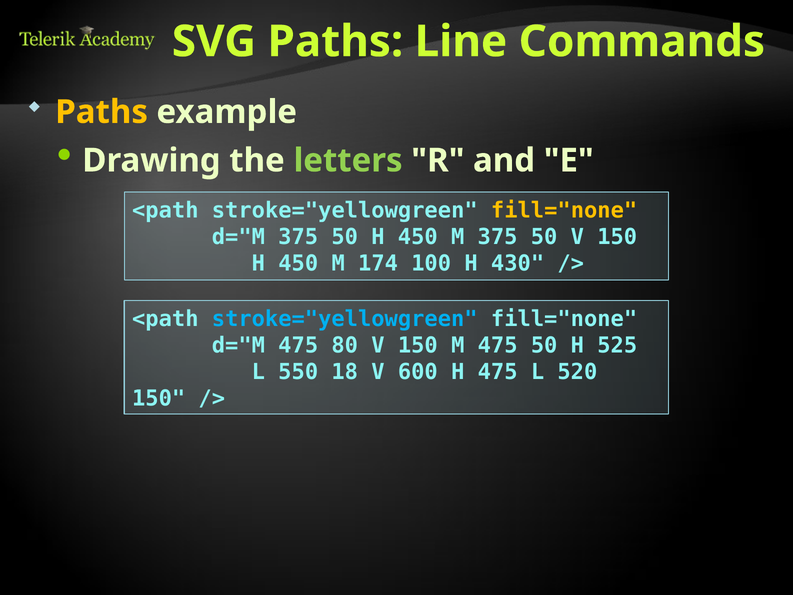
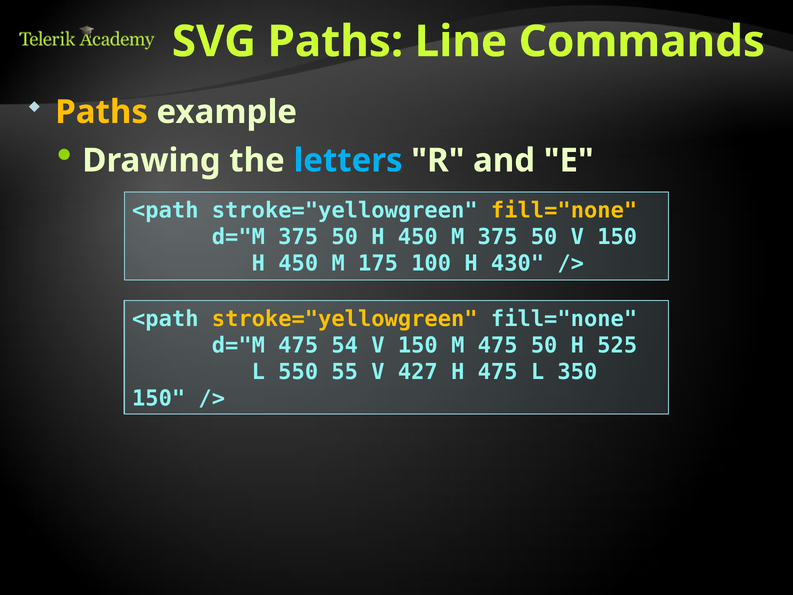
letters colour: light green -> light blue
174: 174 -> 175
stroke="yellowgreen at (345, 319) colour: light blue -> yellow
80: 80 -> 54
18: 18 -> 55
600: 600 -> 427
520: 520 -> 350
